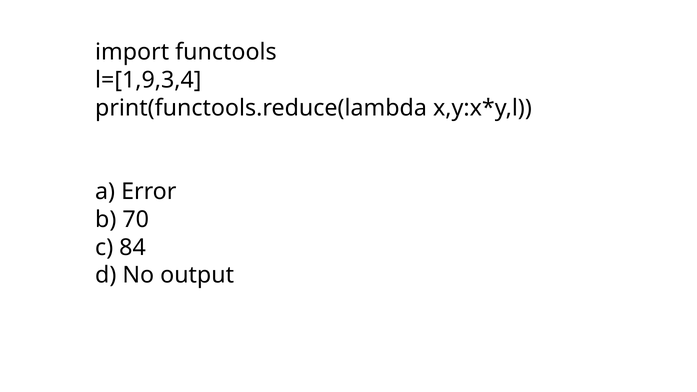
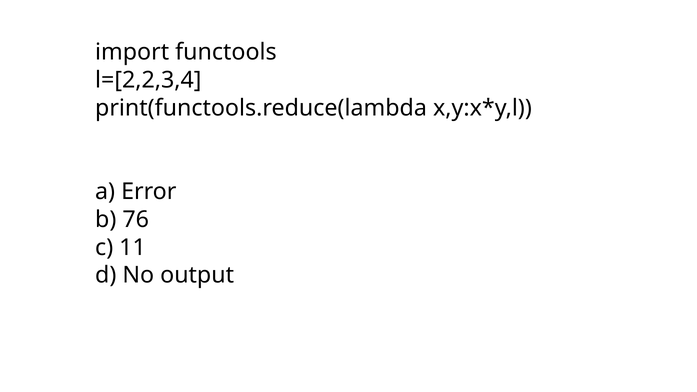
l=[1,9,3,4: l=[1,9,3,4 -> l=[2,2,3,4
70: 70 -> 76
84: 84 -> 11
